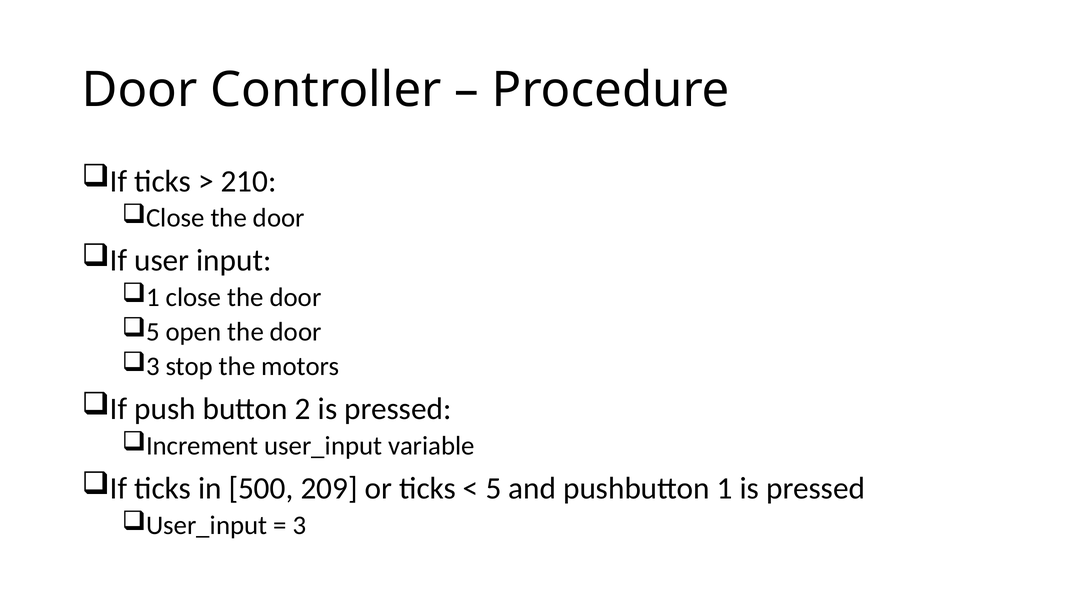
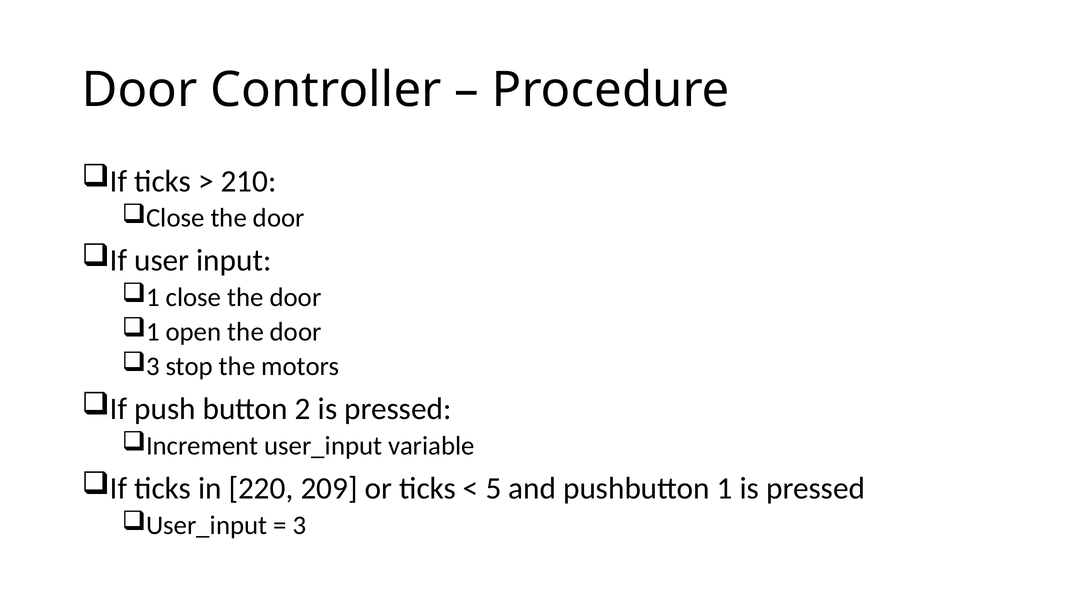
5 at (153, 332): 5 -> 1
500: 500 -> 220
